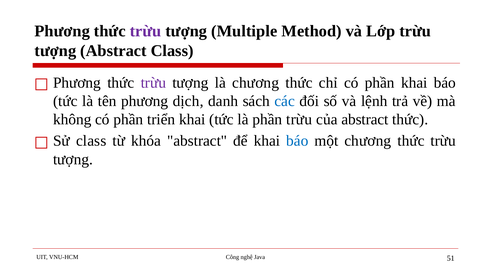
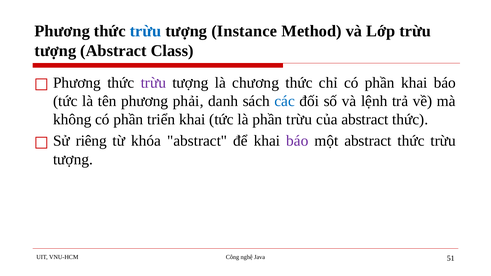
trừu at (146, 31) colour: purple -> blue
Multiple: Multiple -> Instance
dịch: dịch -> phải
Sử class: class -> riêng
báo at (297, 141) colour: blue -> purple
một chương: chương -> abstract
